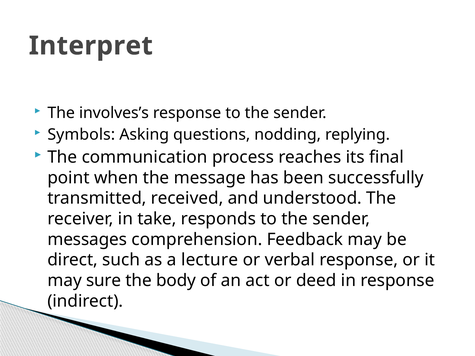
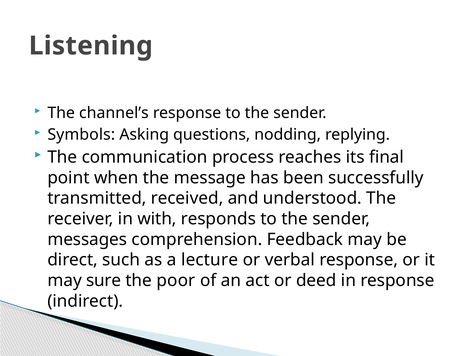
Interpret: Interpret -> Listening
involves’s: involves’s -> channel’s
take: take -> with
body: body -> poor
